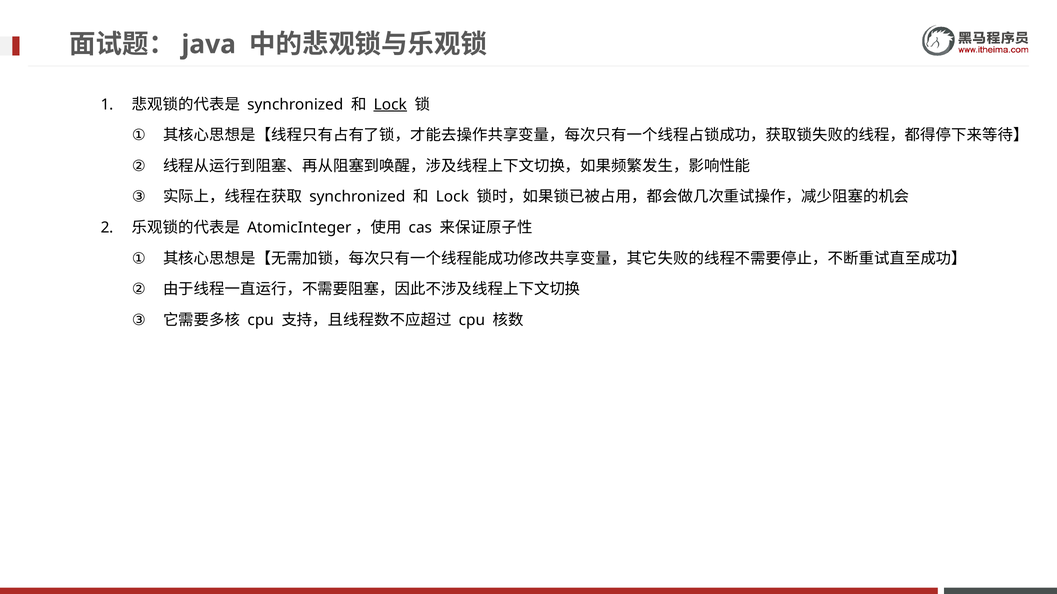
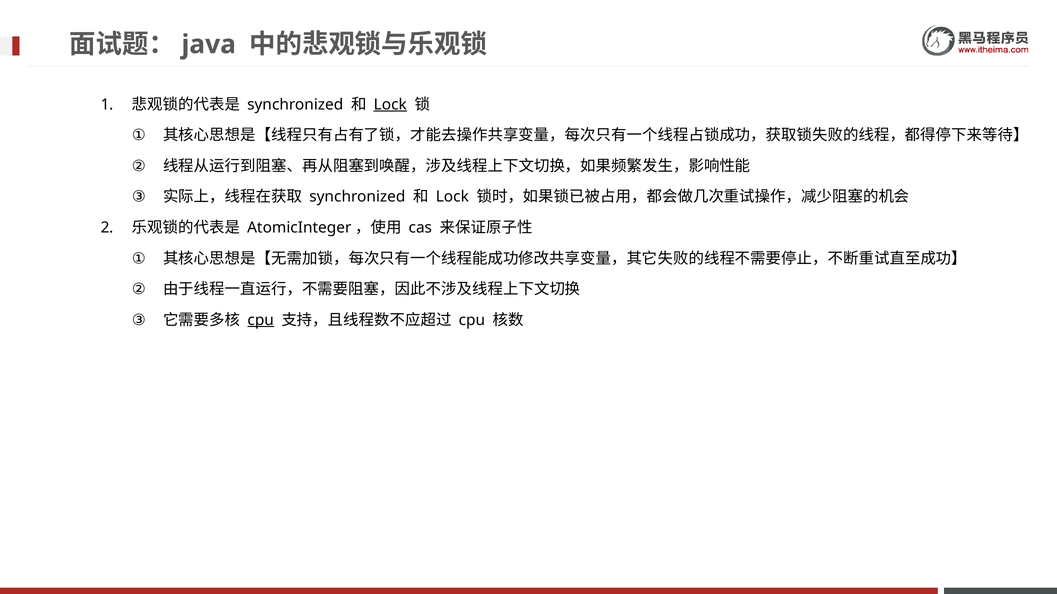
cpu at (261, 320) underline: none -> present
